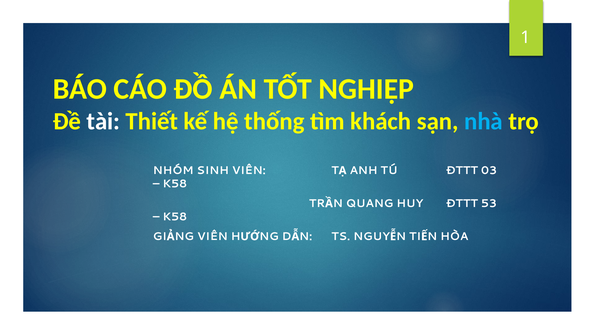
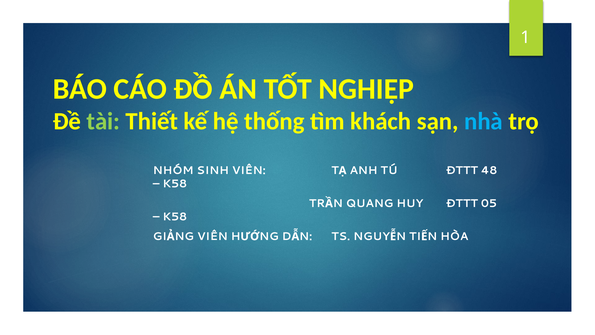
tài colour: white -> light green
03: 03 -> 48
53: 53 -> 05
